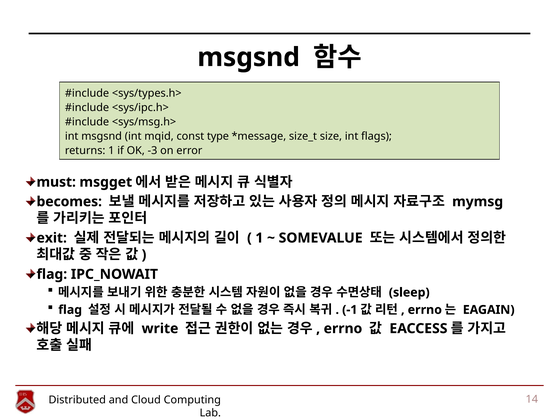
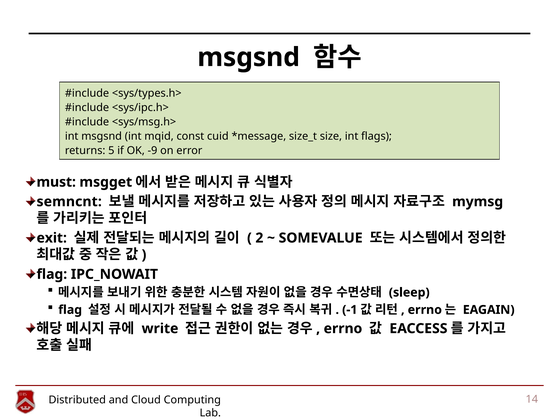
type: type -> cuid
returns 1: 1 -> 5
-3: -3 -> -9
becomes: becomes -> semncnt
1 at (259, 238): 1 -> 2
